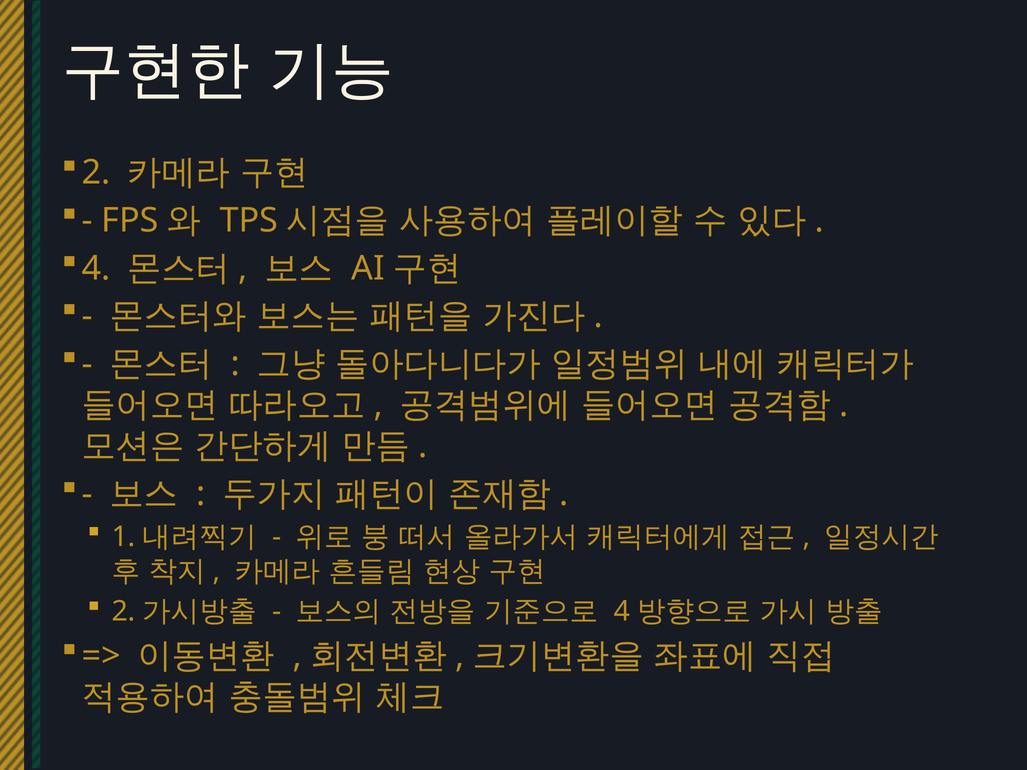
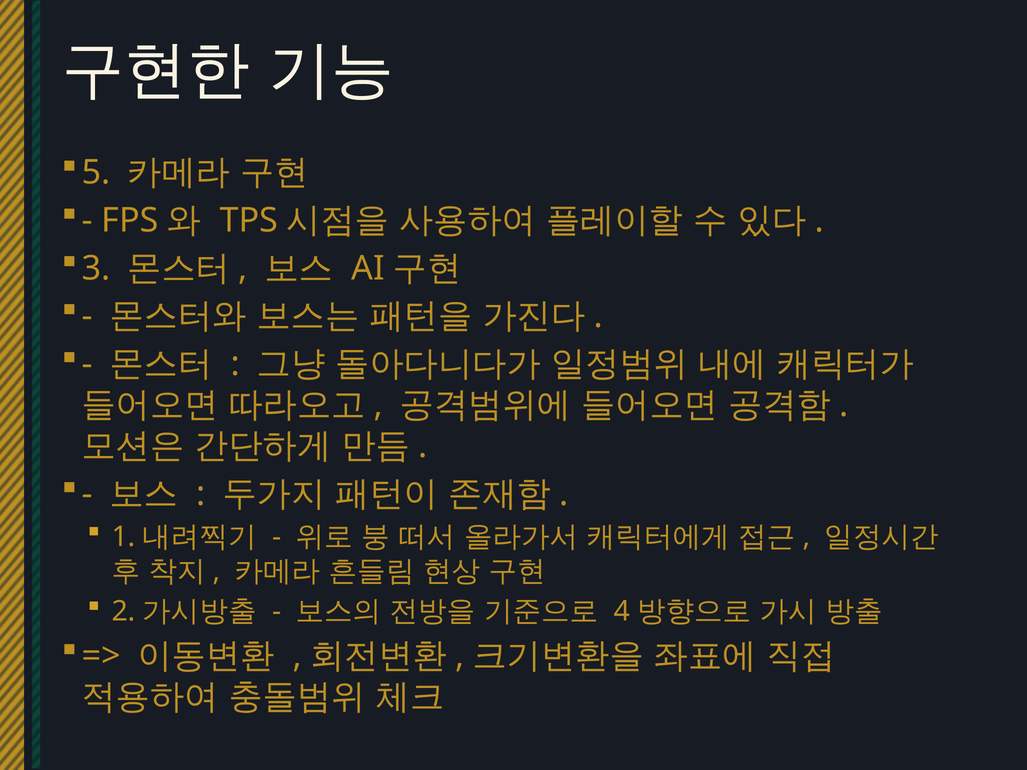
2: 2 -> 5
4: 4 -> 3
